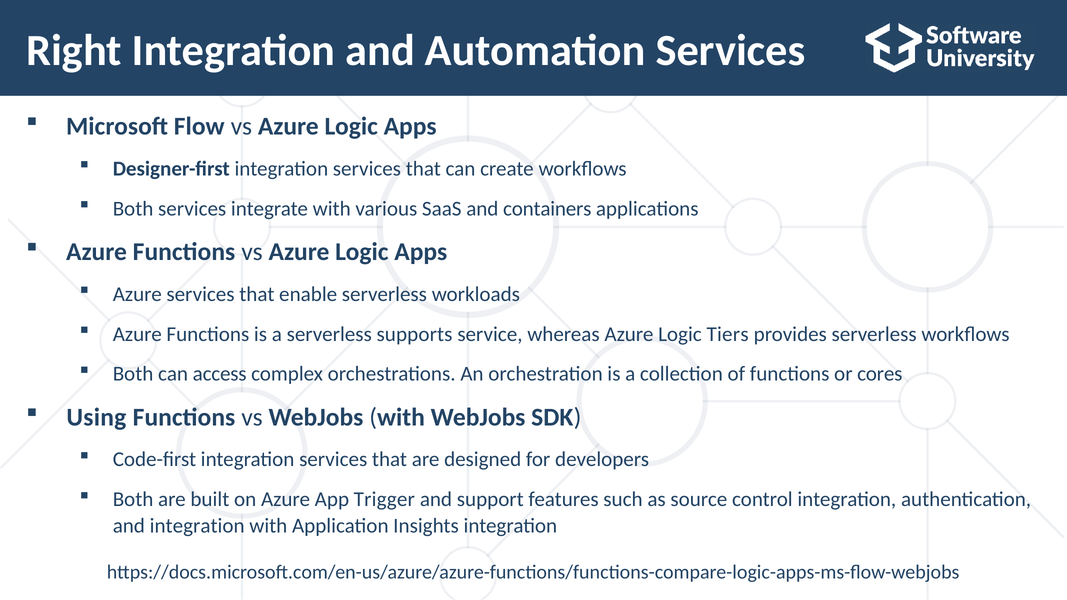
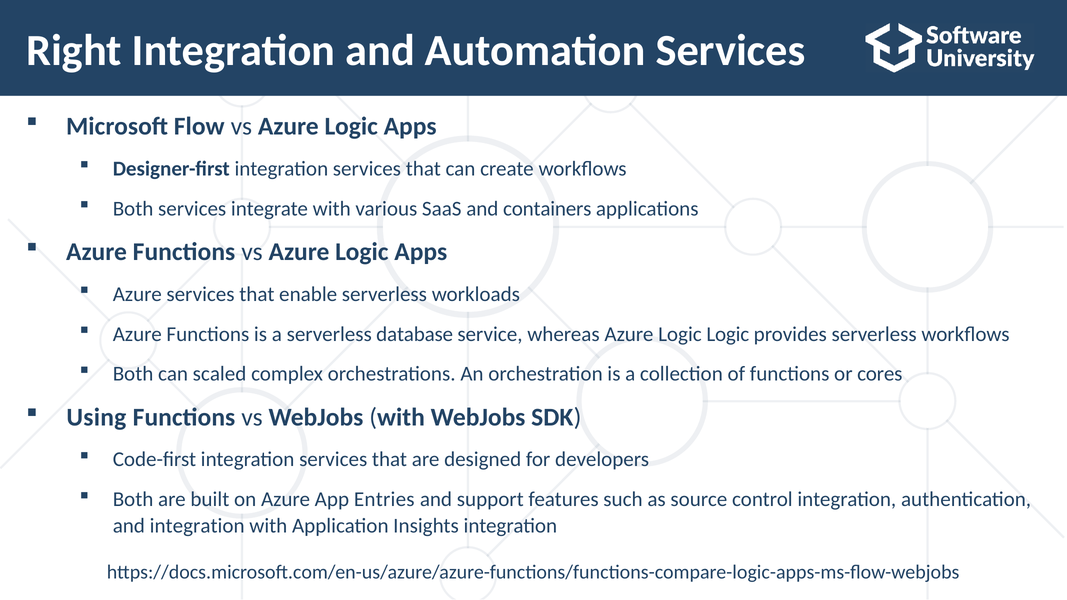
supports: supports -> database
Logic Tiers: Tiers -> Logic
access: access -> scaled
Trigger: Trigger -> Entries
